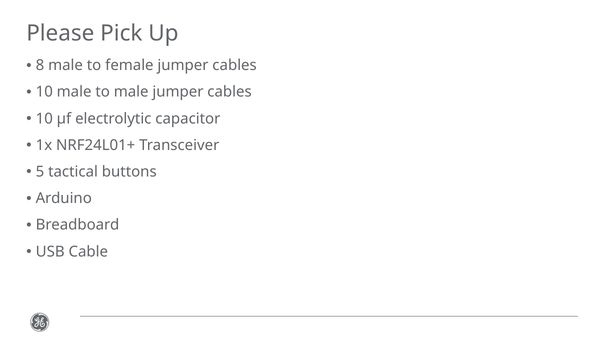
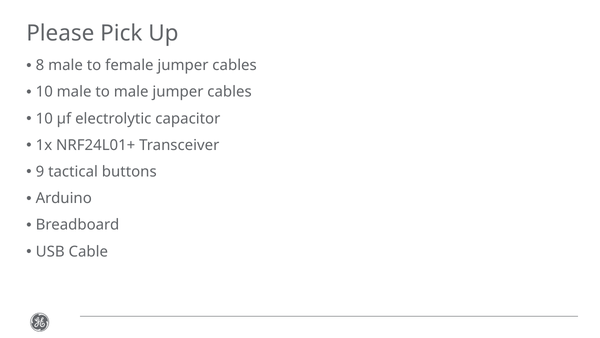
5: 5 -> 9
